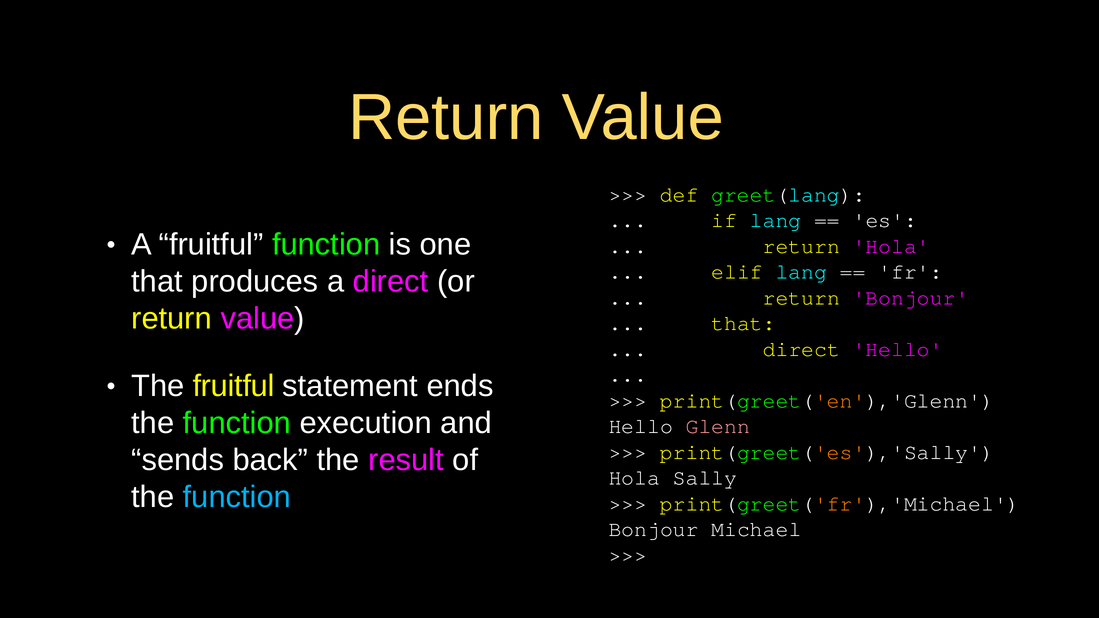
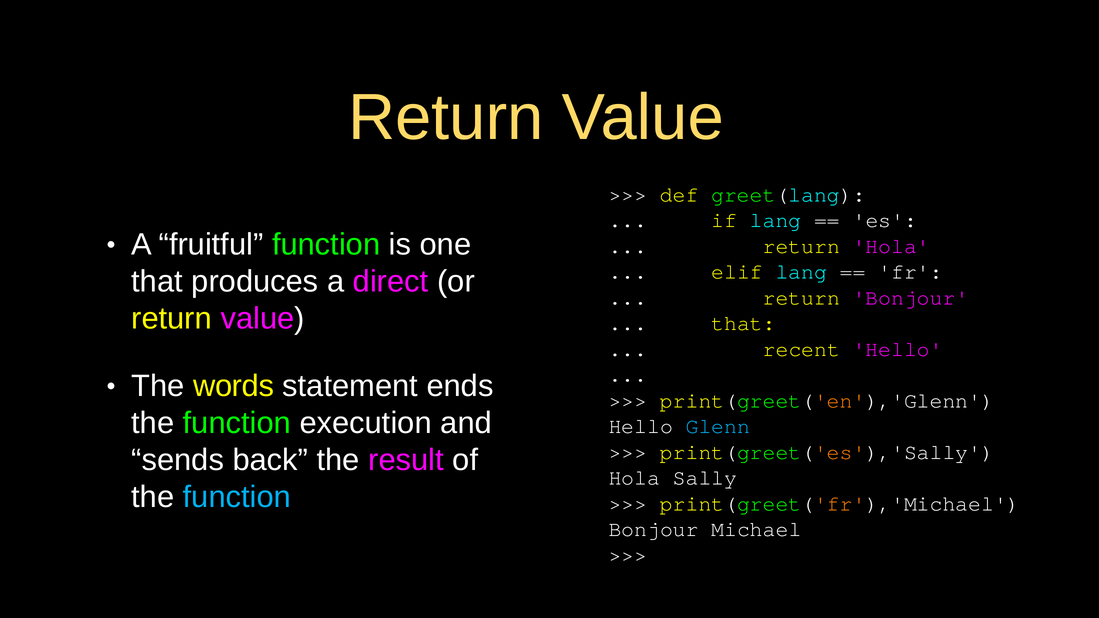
direct at (801, 349): direct -> recent
The fruitful: fruitful -> words
Glenn colour: pink -> light blue
